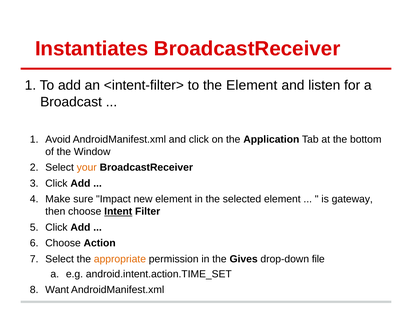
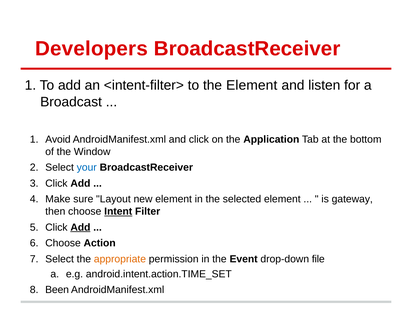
Instantiates: Instantiates -> Developers
your colour: orange -> blue
Impact: Impact -> Layout
Add at (80, 227) underline: none -> present
Gives: Gives -> Event
Want: Want -> Been
